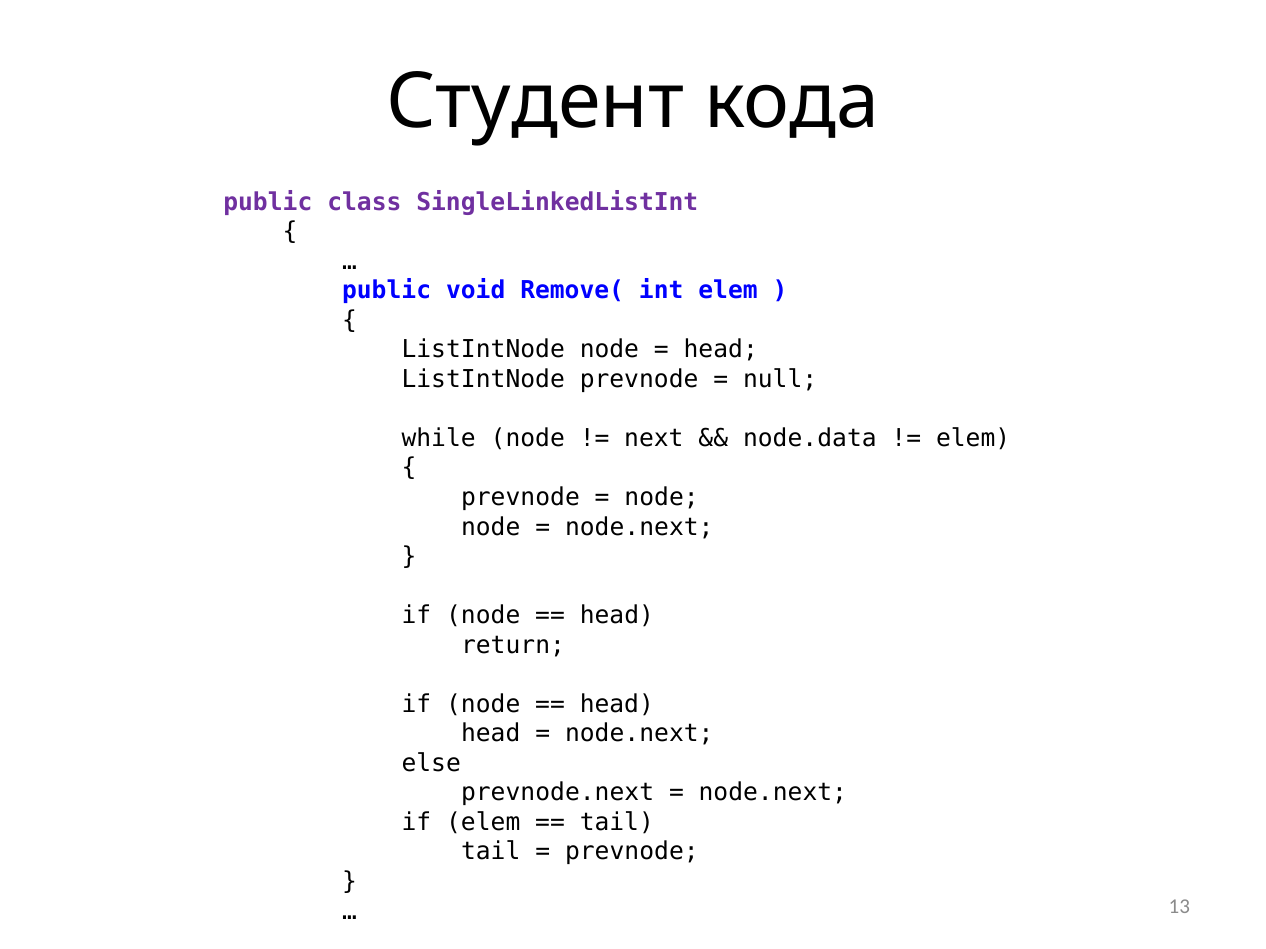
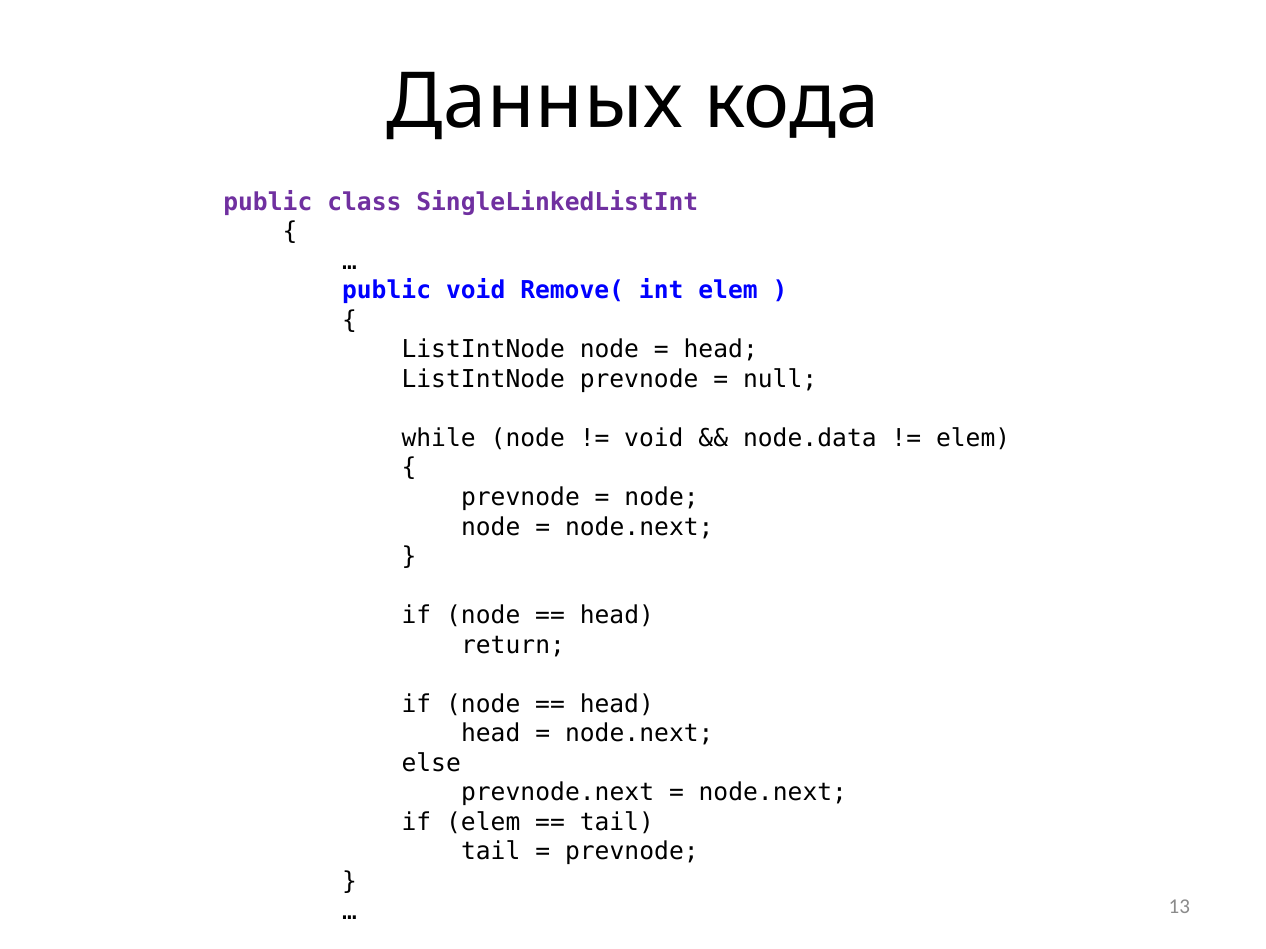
Студент: Студент -> Данных
next at (654, 439): next -> void
